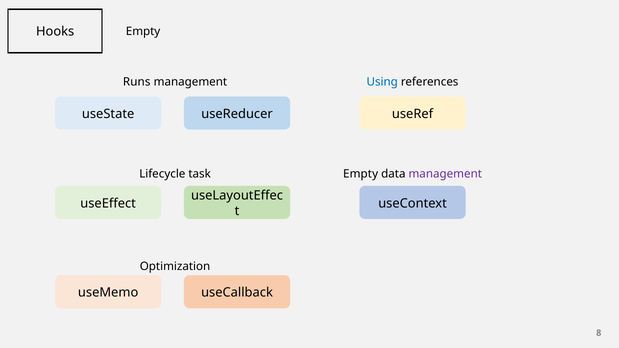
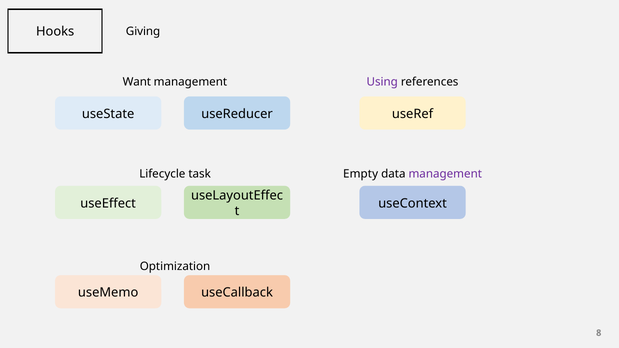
Empty at (143, 31): Empty -> Giving
Runs: Runs -> Want
Using colour: blue -> purple
